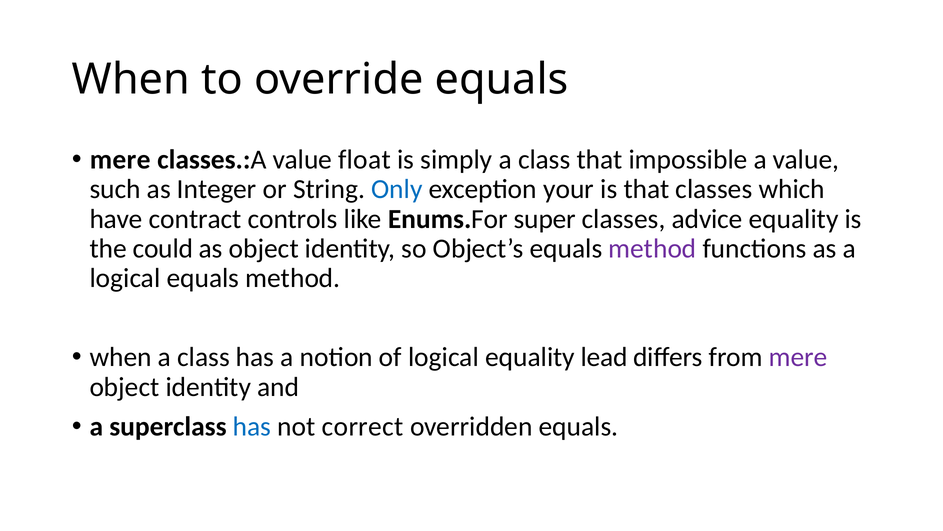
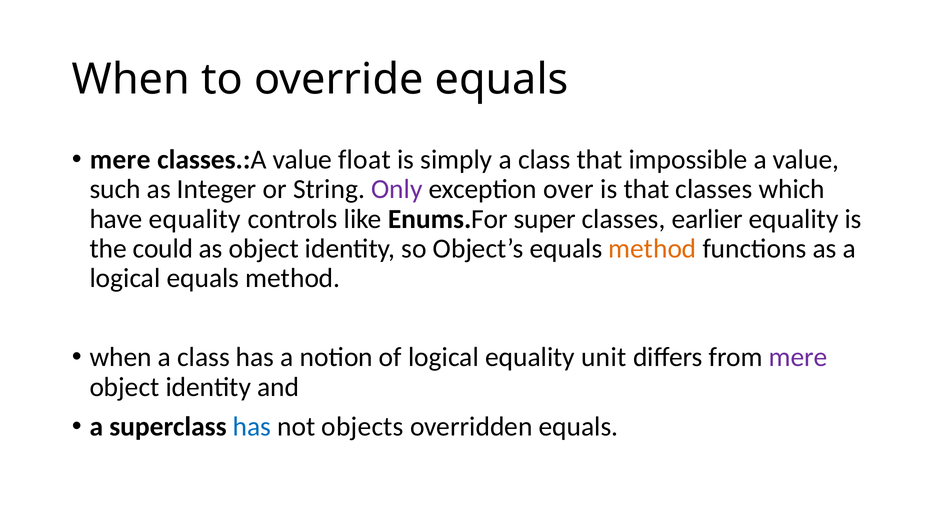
Only colour: blue -> purple
your: your -> over
have contract: contract -> equality
advice: advice -> earlier
method at (652, 248) colour: purple -> orange
lead: lead -> unit
correct: correct -> objects
